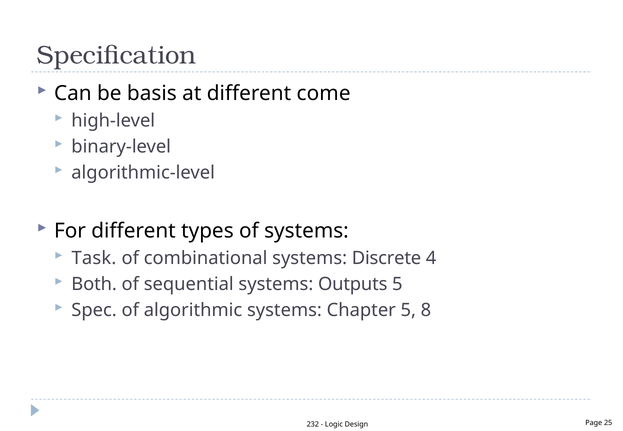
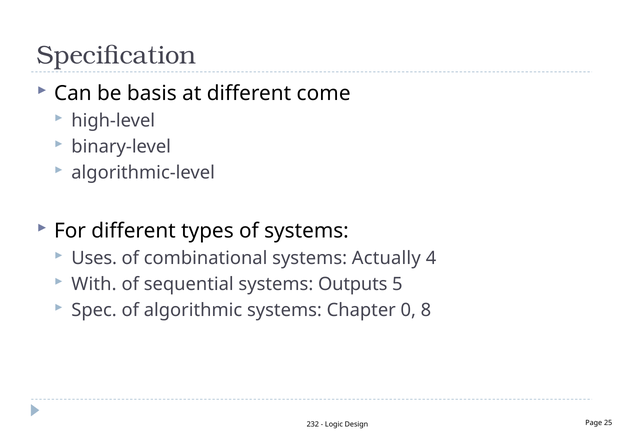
Task: Task -> Uses
Discrete: Discrete -> Actually
Both: Both -> With
Chapter 5: 5 -> 0
